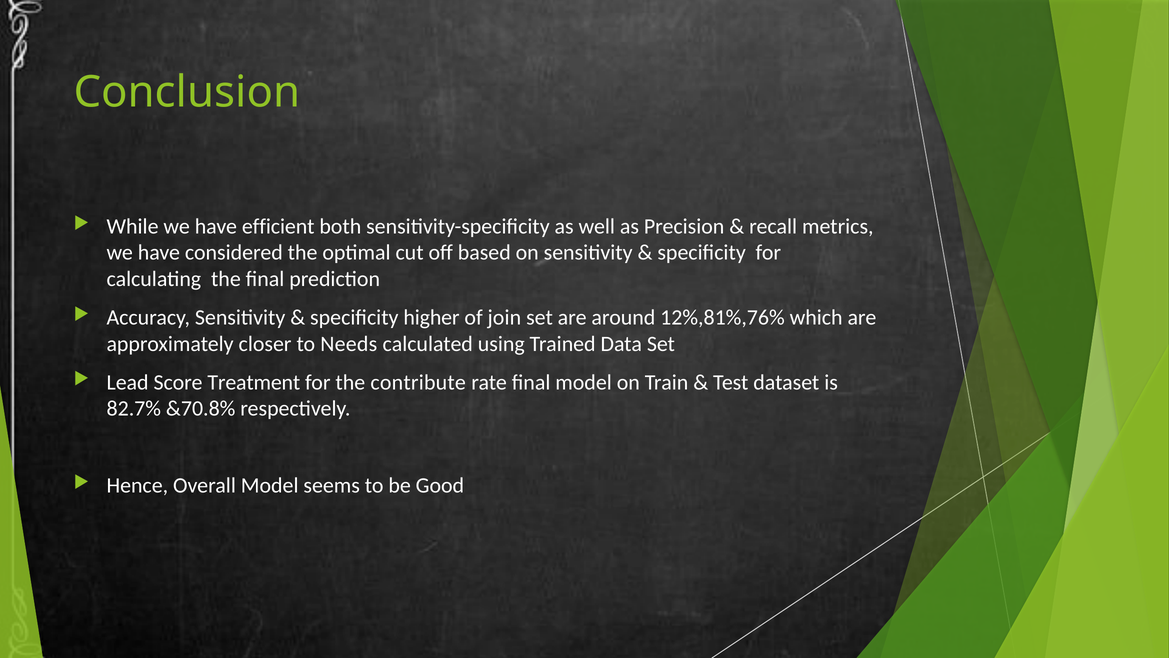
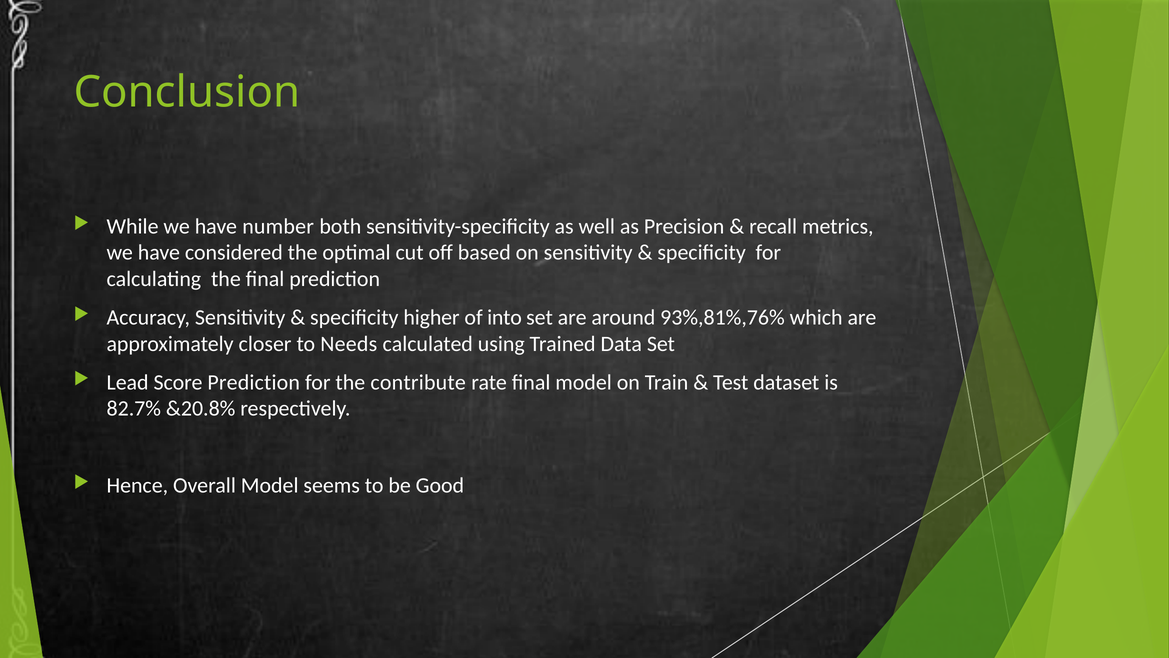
efficient: efficient -> number
join: join -> into
12%,81%,76%: 12%,81%,76% -> 93%,81%,76%
Score Treatment: Treatment -> Prediction
&70.8%: &70.8% -> &20.8%
